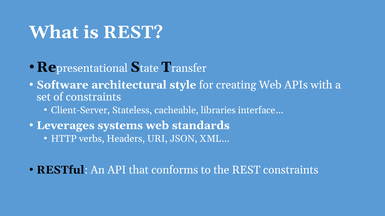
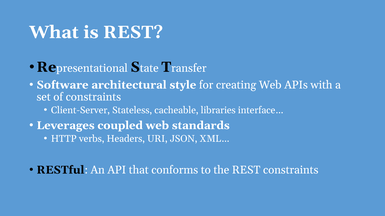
systems: systems -> coupled
